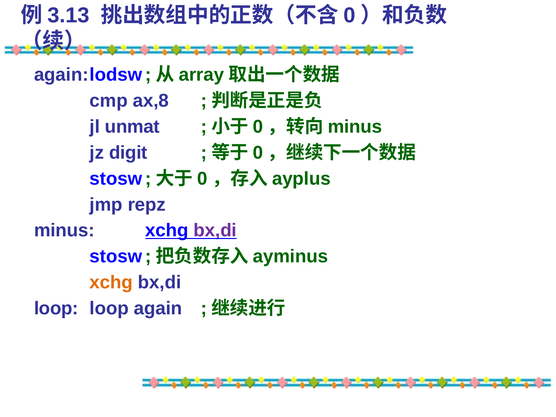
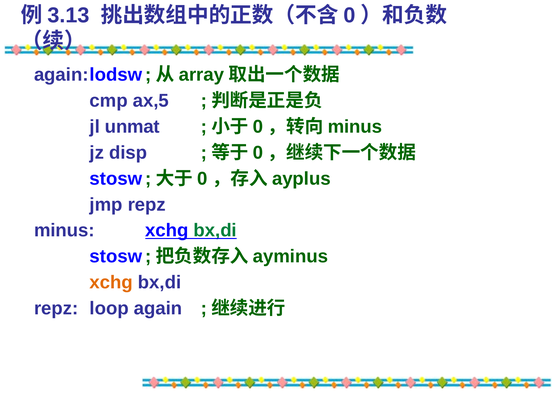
ax,8: ax,8 -> ax,5
digit: digit -> disp
bx,di at (215, 230) colour: purple -> green
loop at (56, 308): loop -> repz
